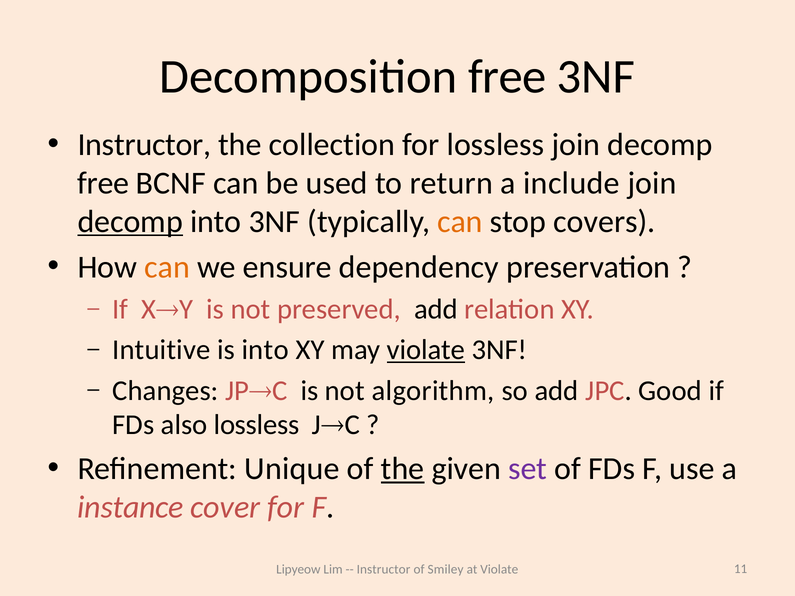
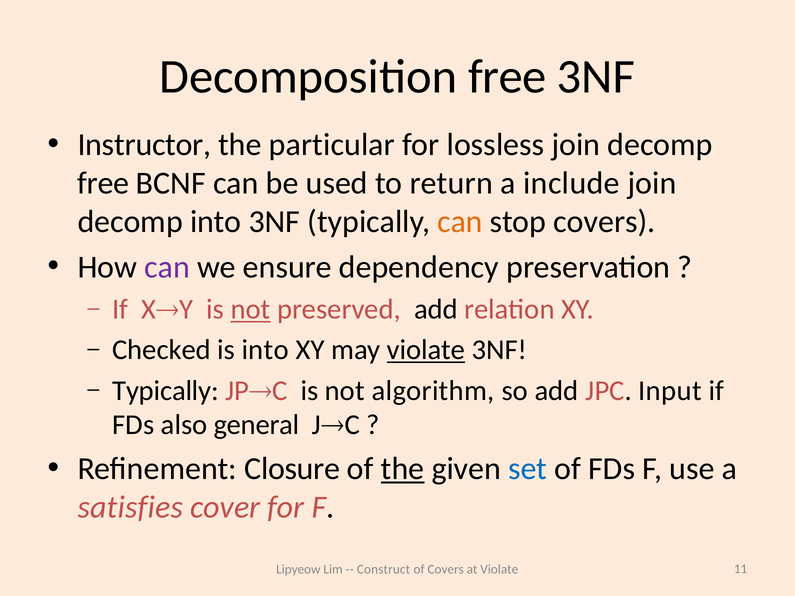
collection: collection -> particular
decomp at (130, 222) underline: present -> none
can at (167, 267) colour: orange -> purple
not at (251, 309) underline: none -> present
Intuitive: Intuitive -> Checked
Changes at (165, 391): Changes -> Typically
Good: Good -> Input
also lossless: lossless -> general
Unique: Unique -> Closure
set colour: purple -> blue
instance: instance -> satisfies
Instructor at (384, 569): Instructor -> Construct
of Smiley: Smiley -> Covers
